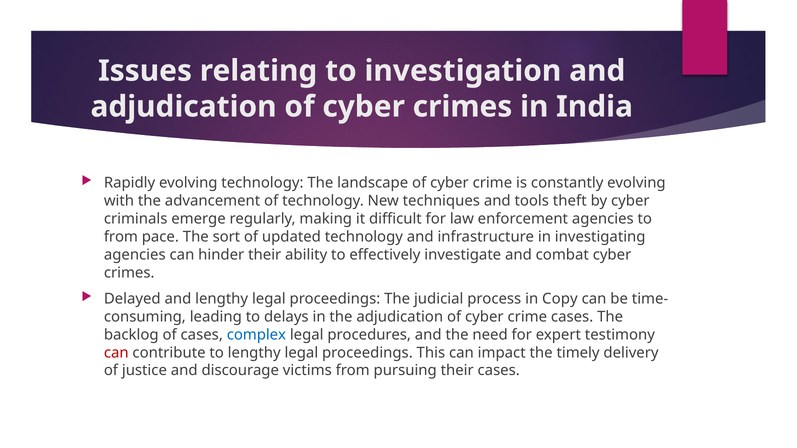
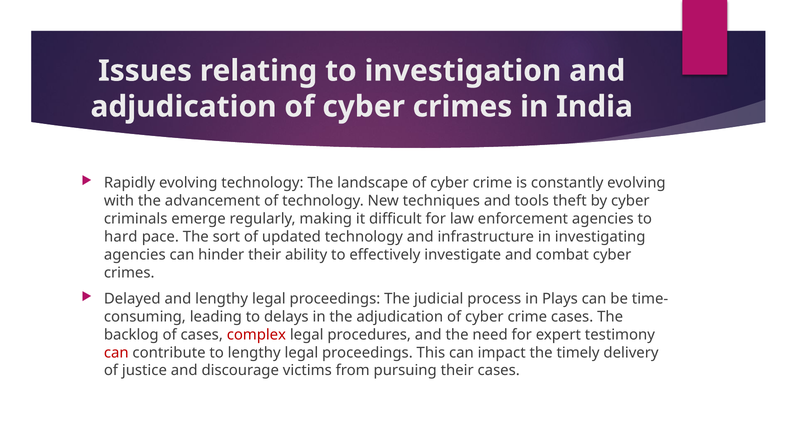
from at (121, 237): from -> hard
Copy: Copy -> Plays
complex colour: blue -> red
